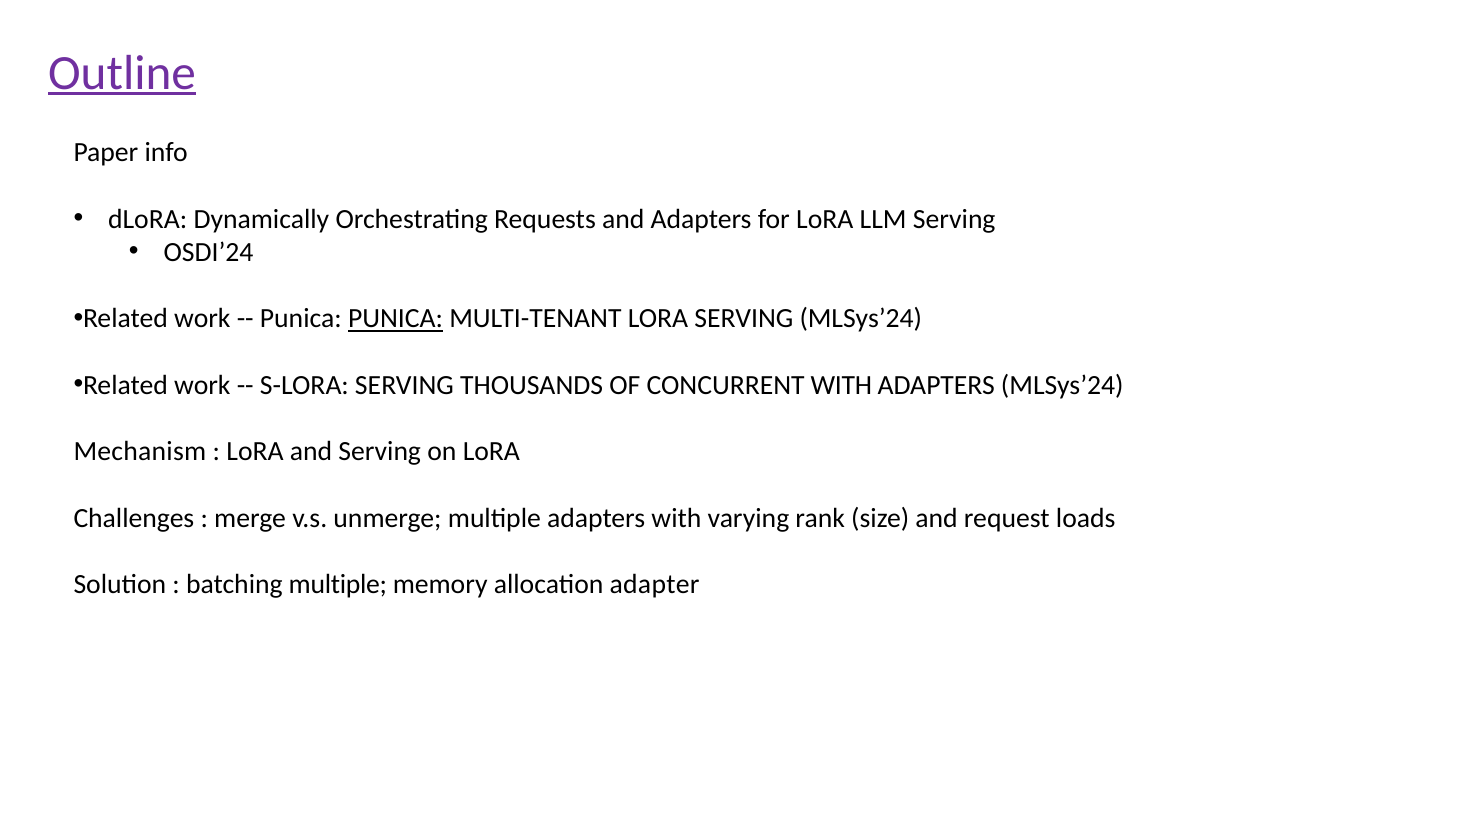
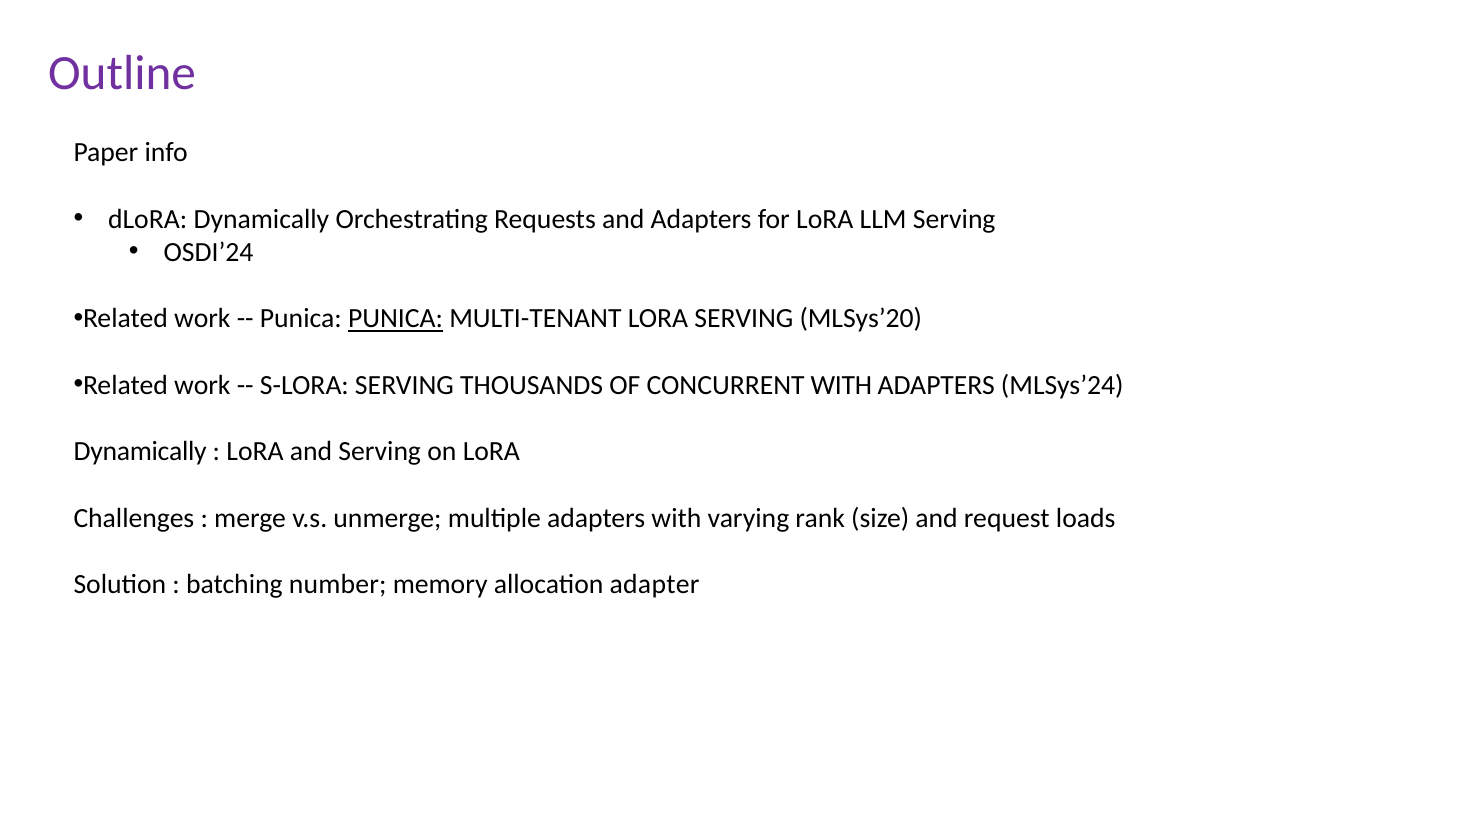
Outline underline: present -> none
SERVING MLSys’24: MLSys’24 -> MLSys’20
Mechanism at (140, 452): Mechanism -> Dynamically
batching multiple: multiple -> number
